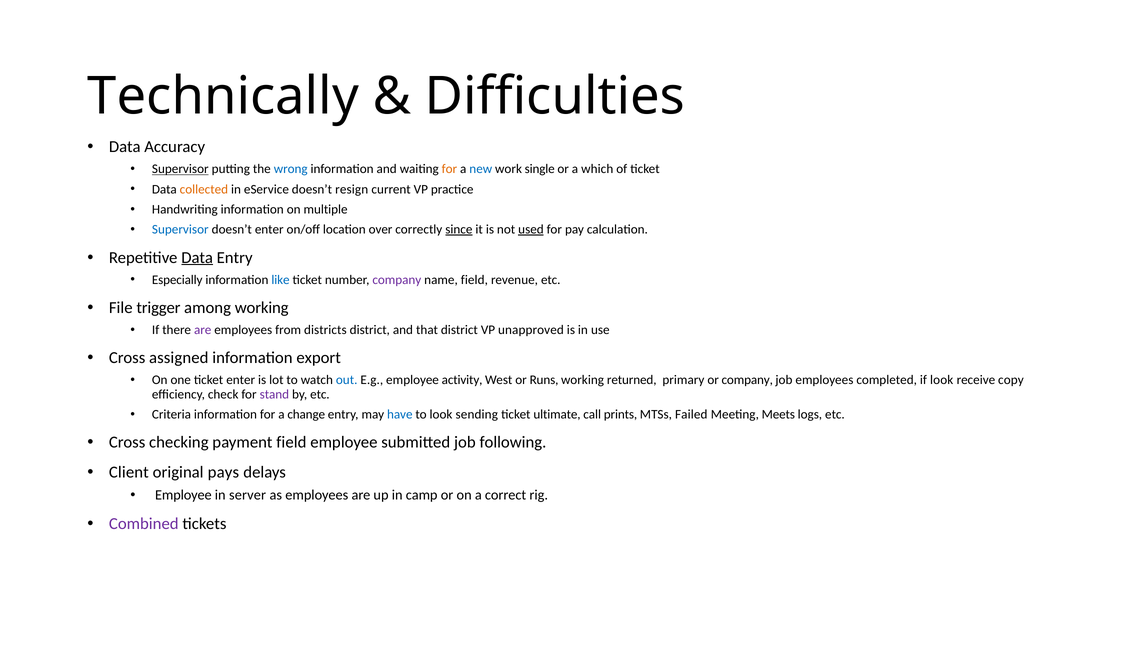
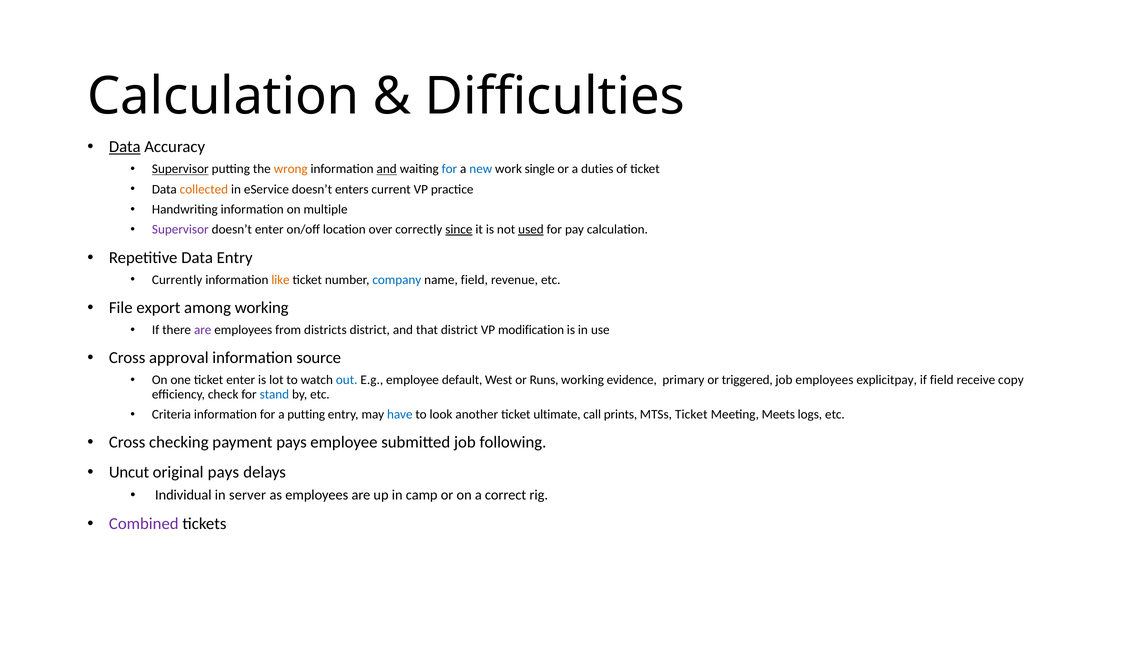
Technically at (223, 96): Technically -> Calculation
Data at (125, 147) underline: none -> present
wrong colour: blue -> orange
and at (387, 169) underline: none -> present
for at (449, 169) colour: orange -> blue
which: which -> duties
resign: resign -> enters
Supervisor at (180, 230) colour: blue -> purple
Data at (197, 258) underline: present -> none
Especially: Especially -> Currently
like colour: blue -> orange
company at (397, 280) colour: purple -> blue
trigger: trigger -> export
unapproved: unapproved -> modification
assigned: assigned -> approval
export: export -> source
activity: activity -> default
returned: returned -> evidence
or company: company -> triggered
completed: completed -> explicitpay
if look: look -> field
stand colour: purple -> blue
a change: change -> putting
sending: sending -> another
MTSs Failed: Failed -> Ticket
payment field: field -> pays
Client: Client -> Uncut
Employee at (183, 495): Employee -> Individual
